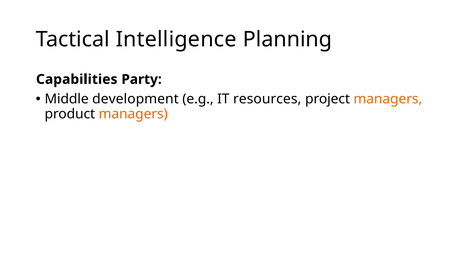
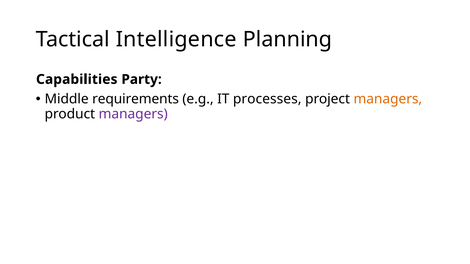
development: development -> requirements
resources: resources -> processes
managers at (133, 114) colour: orange -> purple
